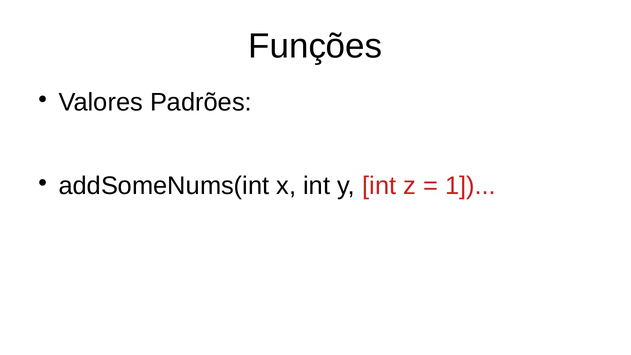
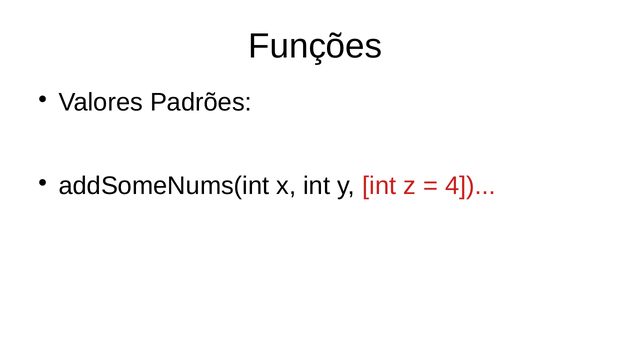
1: 1 -> 4
